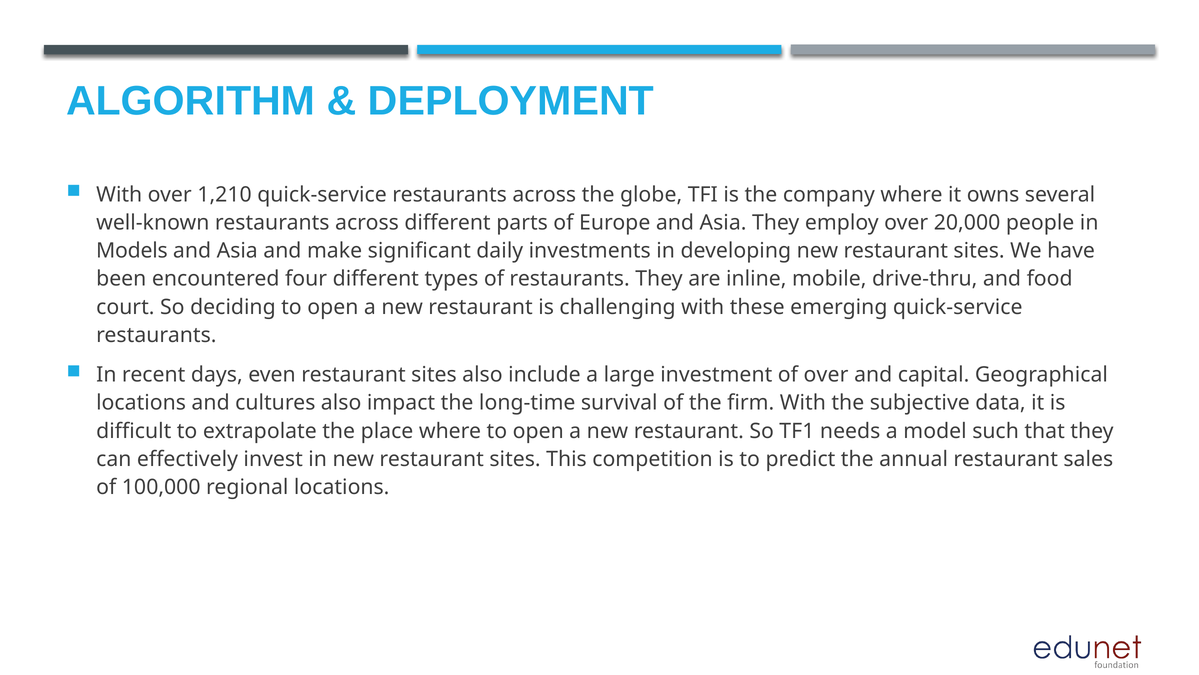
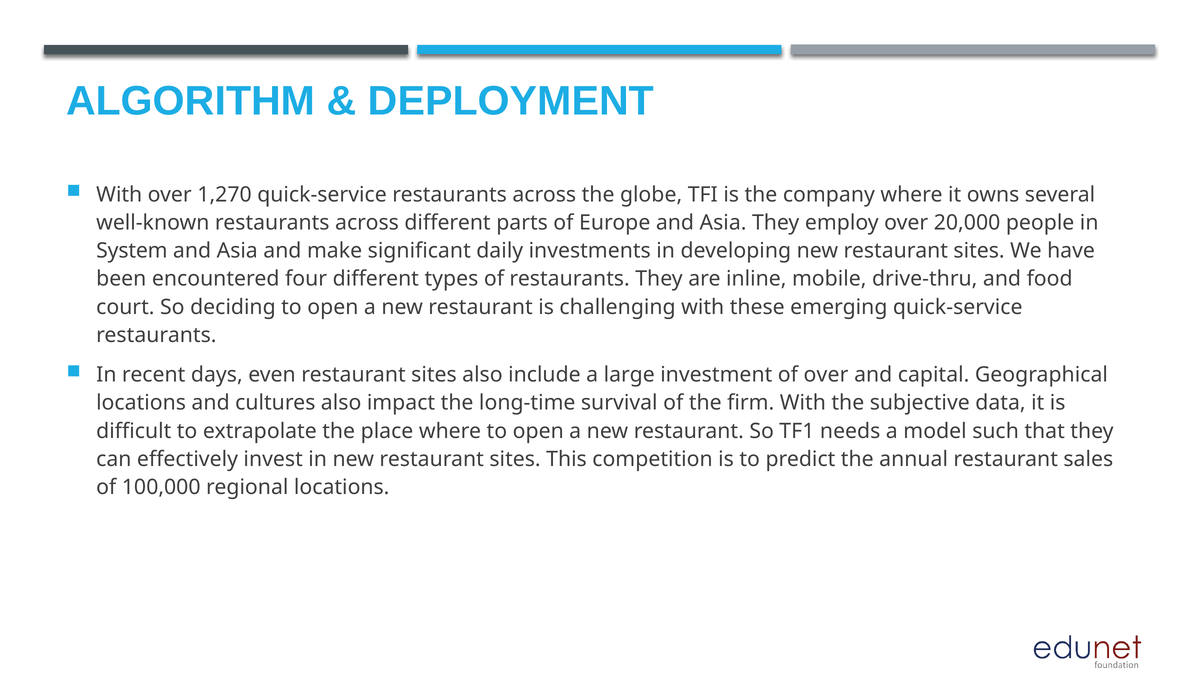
1,210: 1,210 -> 1,270
Models: Models -> System
